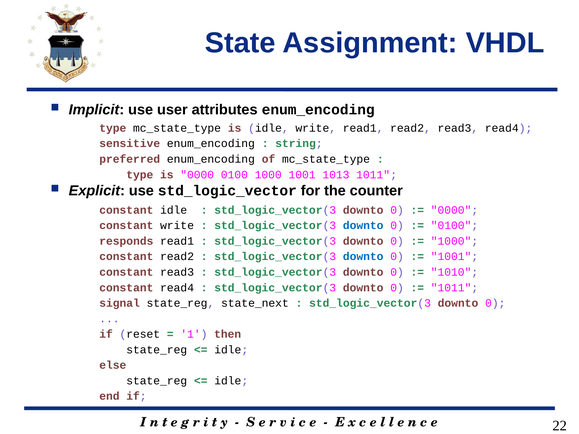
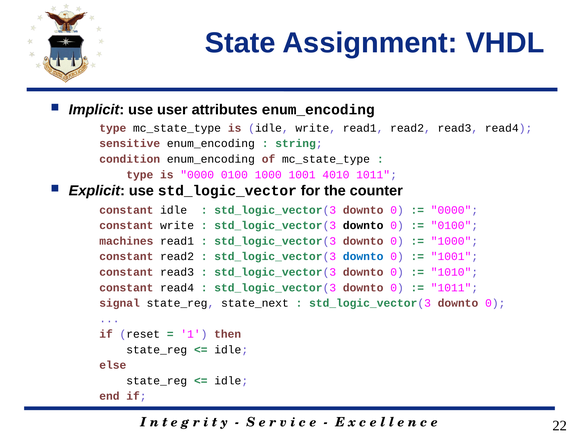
preferred: preferred -> condition
1013: 1013 -> 4010
downto at (363, 226) colour: blue -> black
responds: responds -> machines
